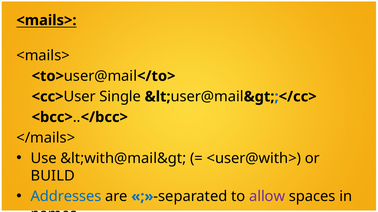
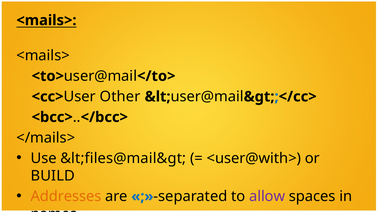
Single: Single -> Other
&lt;with@mail&gt: &lt;with@mail&gt -> &lt;files@mail&gt
Addresses colour: blue -> orange
